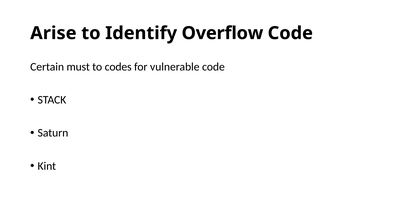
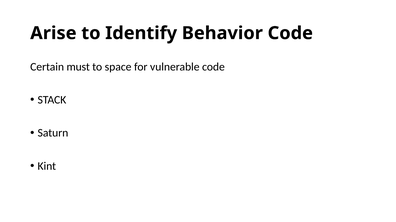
Overflow: Overflow -> Behavior
codes: codes -> space
